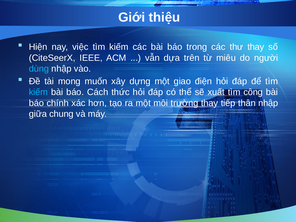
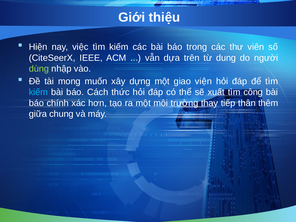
thư thay: thay -> viên
miêu: miêu -> dung
dùng colour: light blue -> light green
điện: điện -> viện
thân nhập: nhập -> thêm
